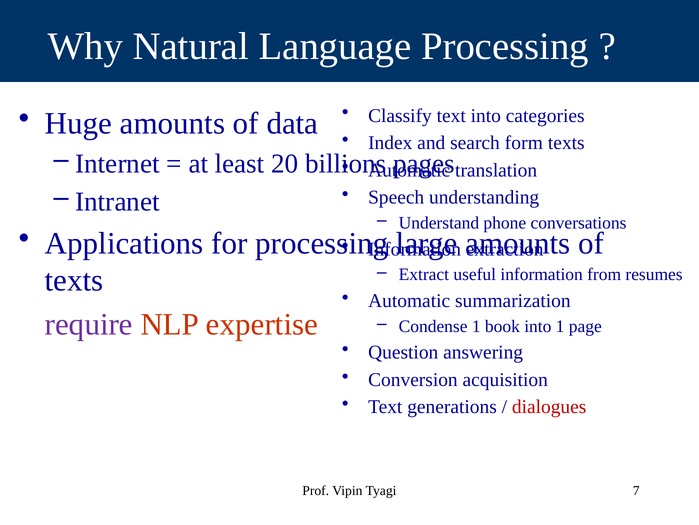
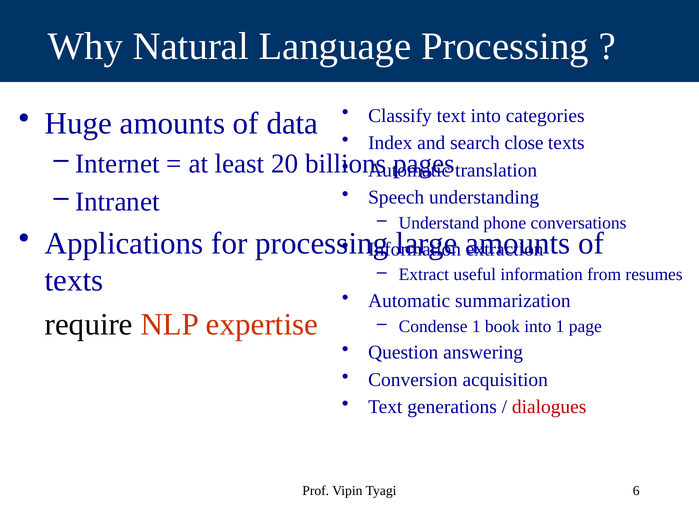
form: form -> close
require colour: purple -> black
7: 7 -> 6
